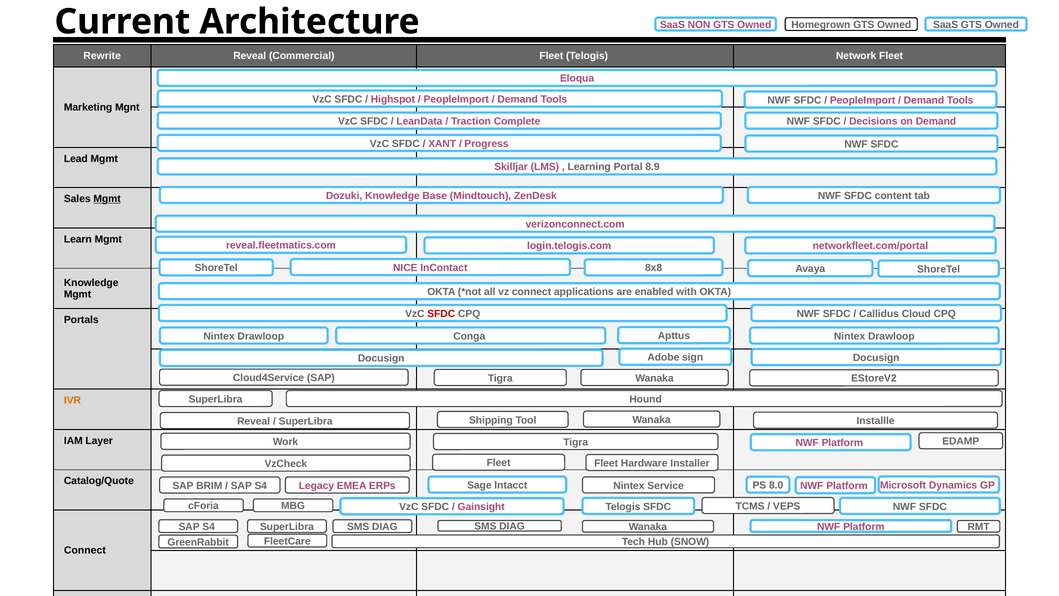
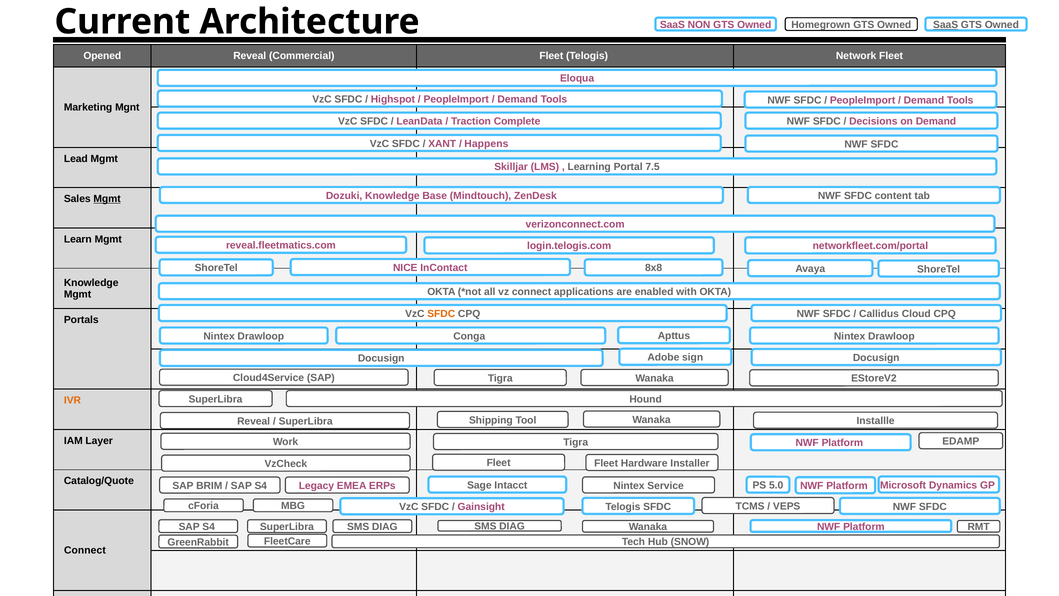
SaaS at (946, 25) underline: none -> present
Rewrite: Rewrite -> Opened
Progress: Progress -> Happens
8.9: 8.9 -> 7.5
SFDC at (441, 314) colour: red -> orange
8.0: 8.0 -> 5.0
